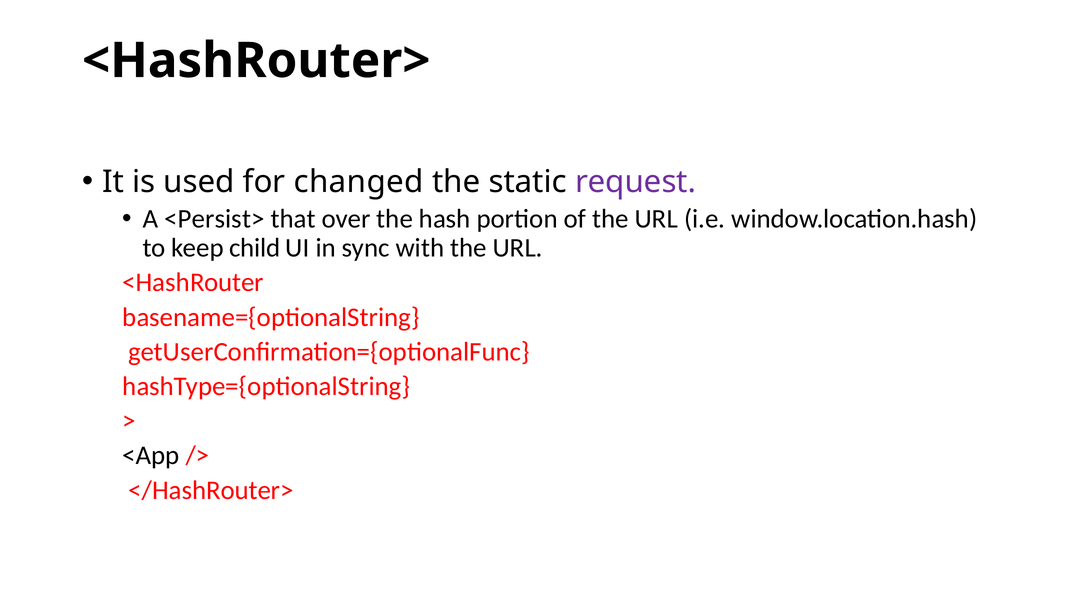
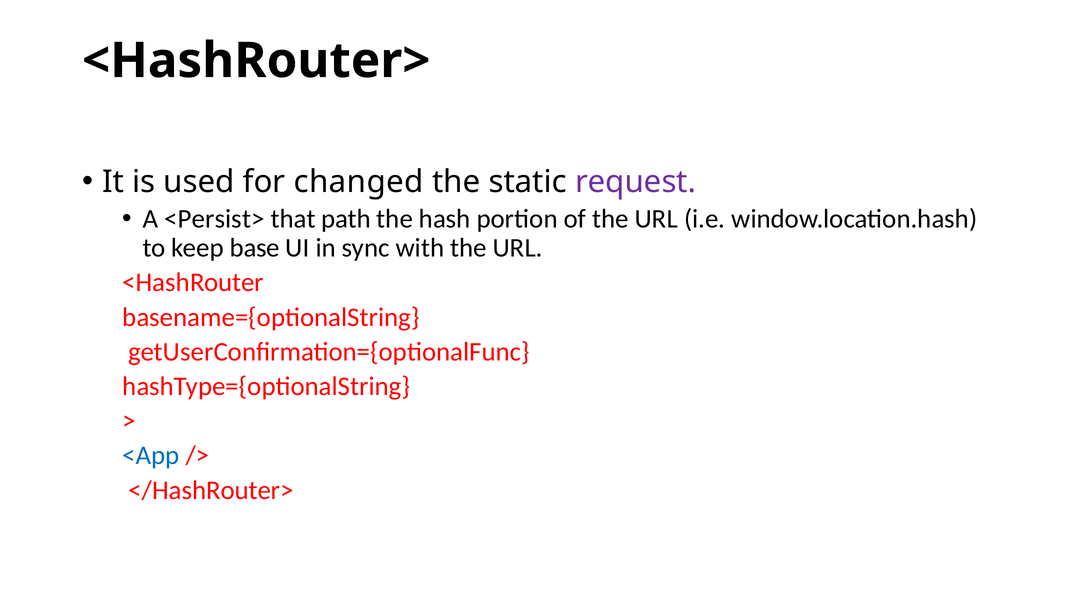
over: over -> path
child: child -> base
<App colour: black -> blue
